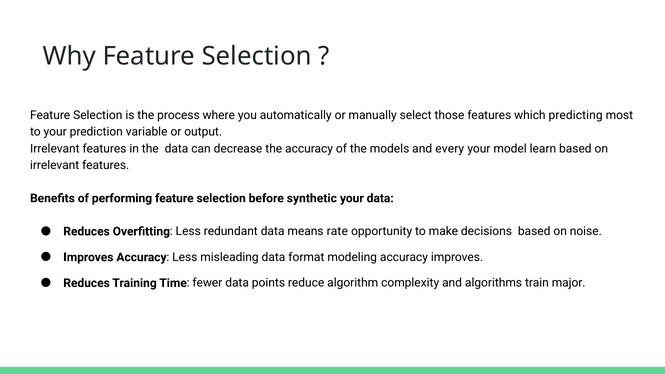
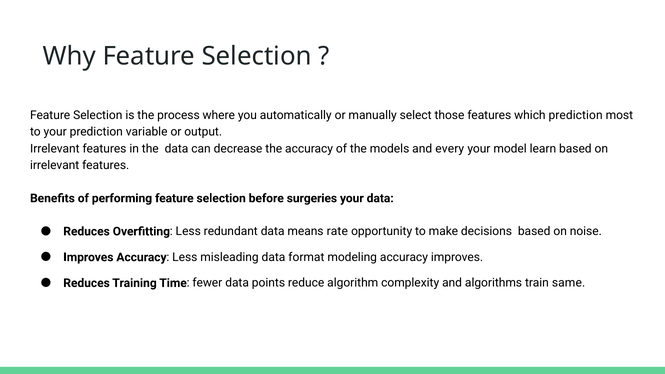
which predicting: predicting -> prediction
synthetic: synthetic -> surgeries
major: major -> same
